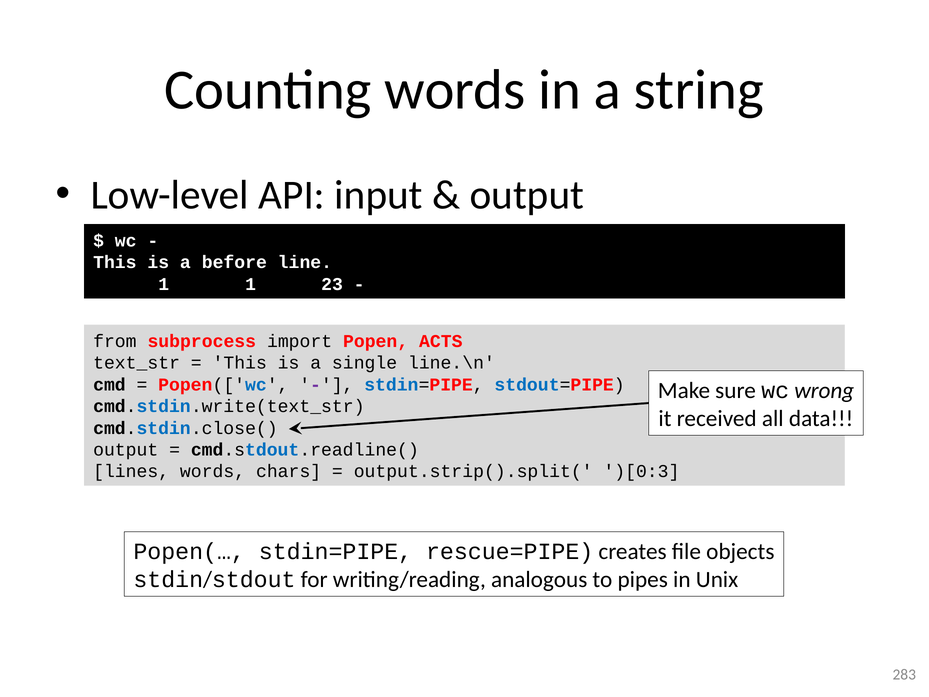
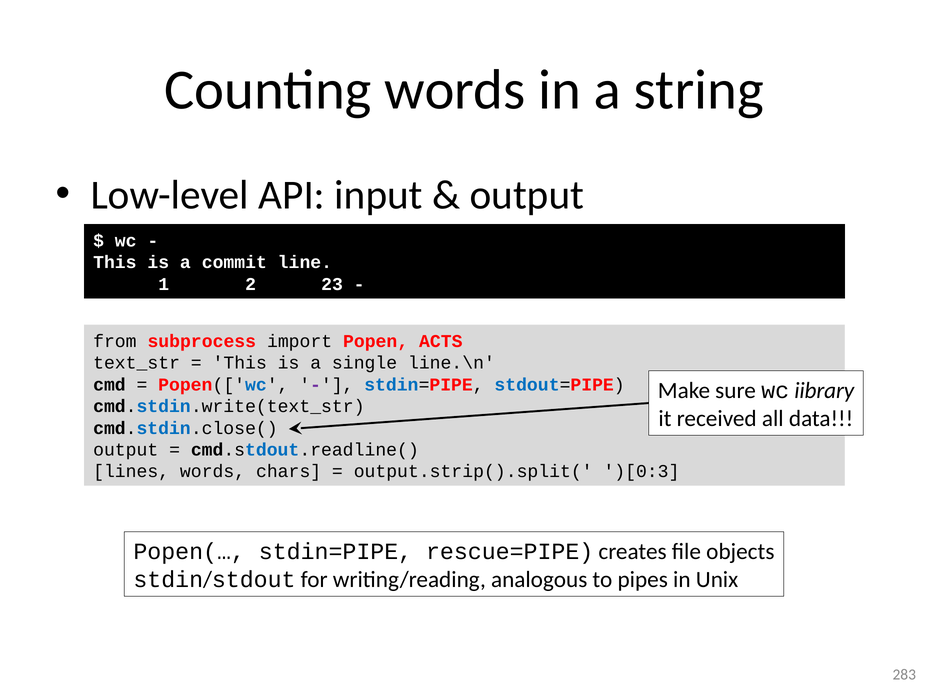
before: before -> commit
1 1: 1 -> 2
wrong: wrong -> iibrary
